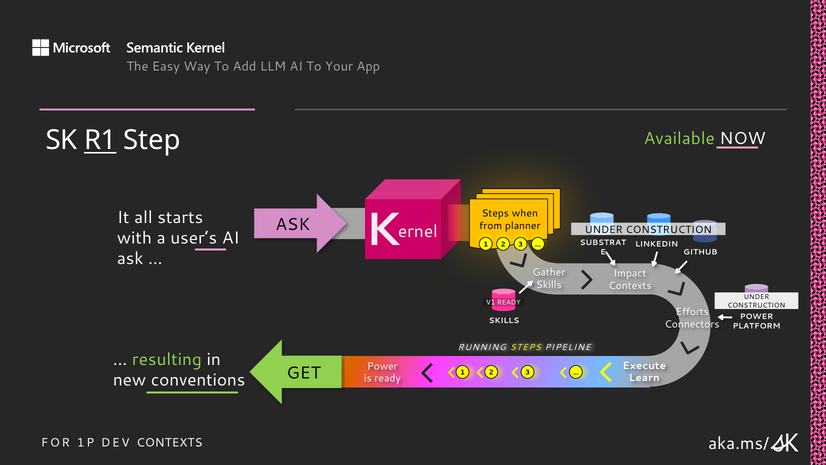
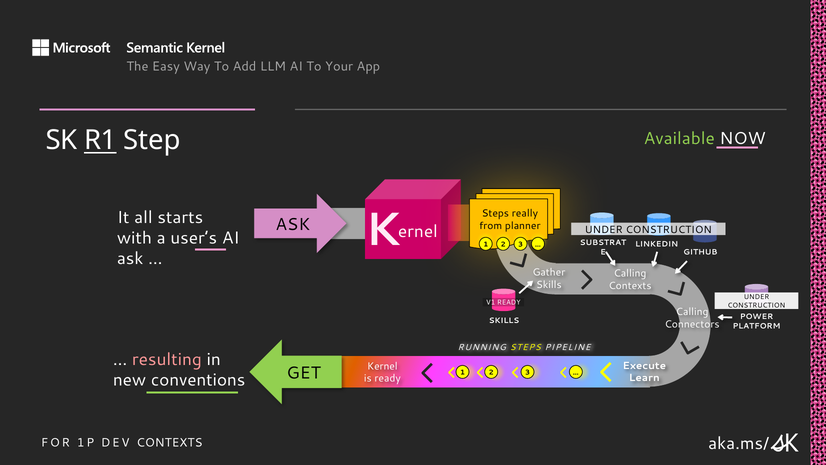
when: when -> really
Impact at (630, 273): Impact -> Calling
Efforts at (692, 311): Efforts -> Calling
resulting colour: light green -> pink
Power at (382, 366): Power -> Kernel
